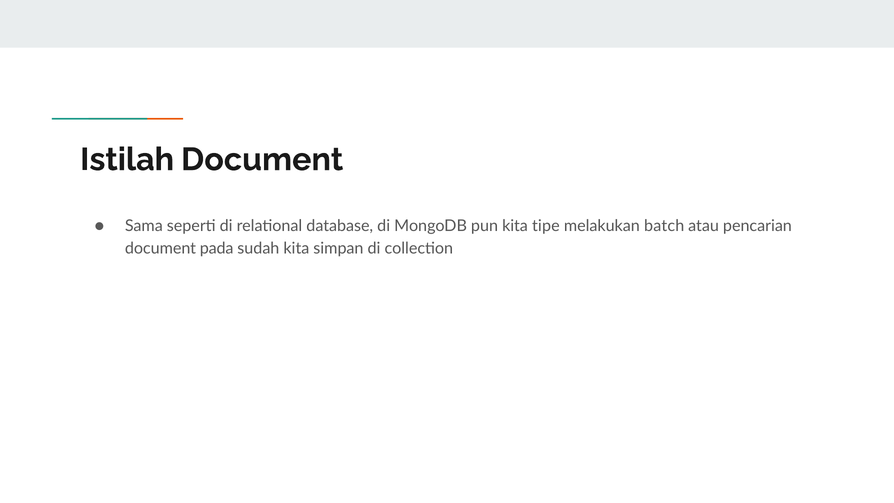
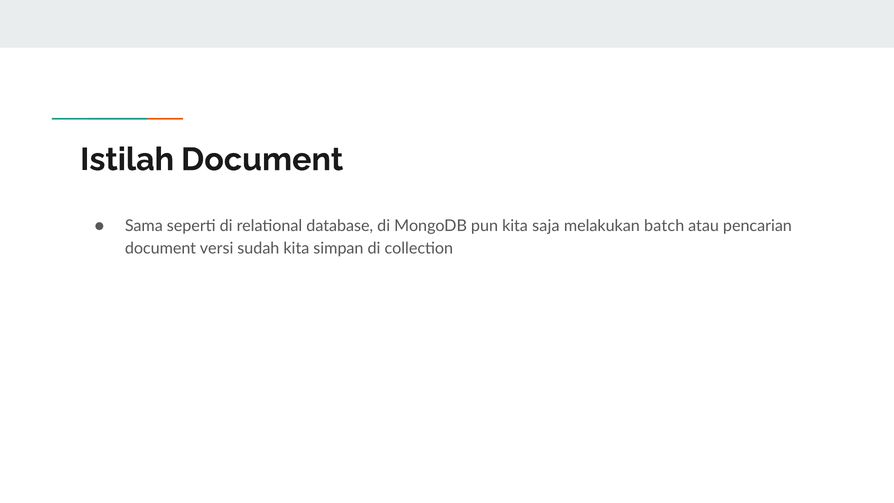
tipe: tipe -> saja
pada: pada -> versi
